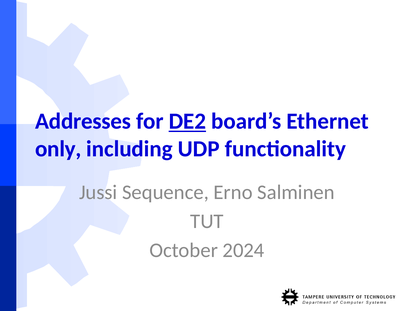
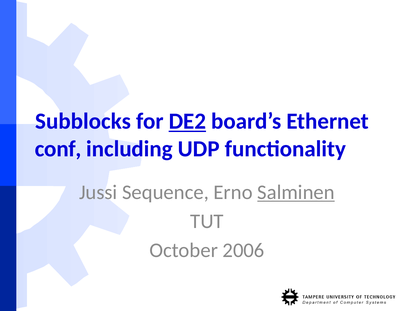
Addresses: Addresses -> Subblocks
only: only -> conf
Salminen underline: none -> present
2024: 2024 -> 2006
